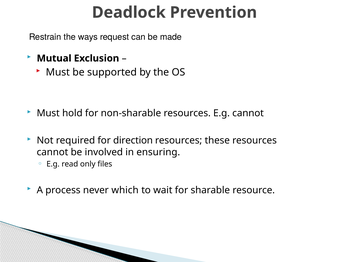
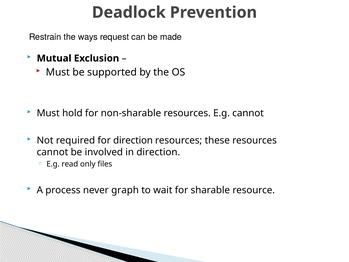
in ensuring: ensuring -> direction
which: which -> graph
